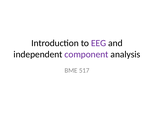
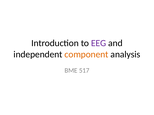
component colour: purple -> orange
